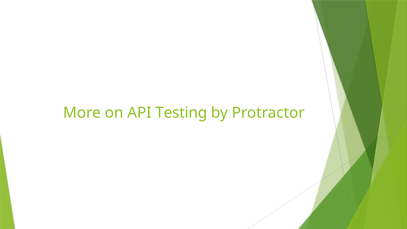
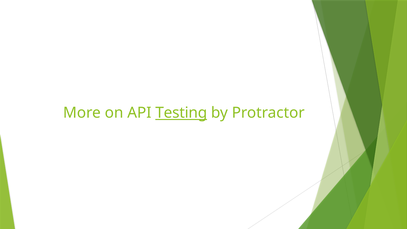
Testing underline: none -> present
